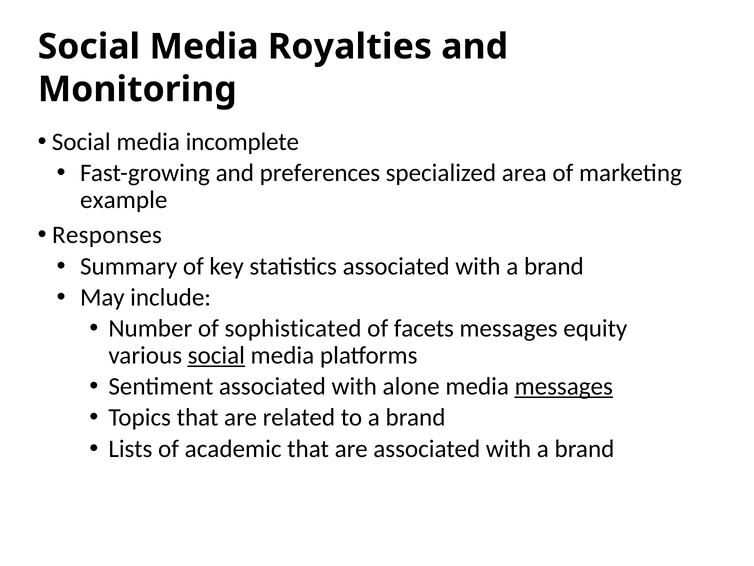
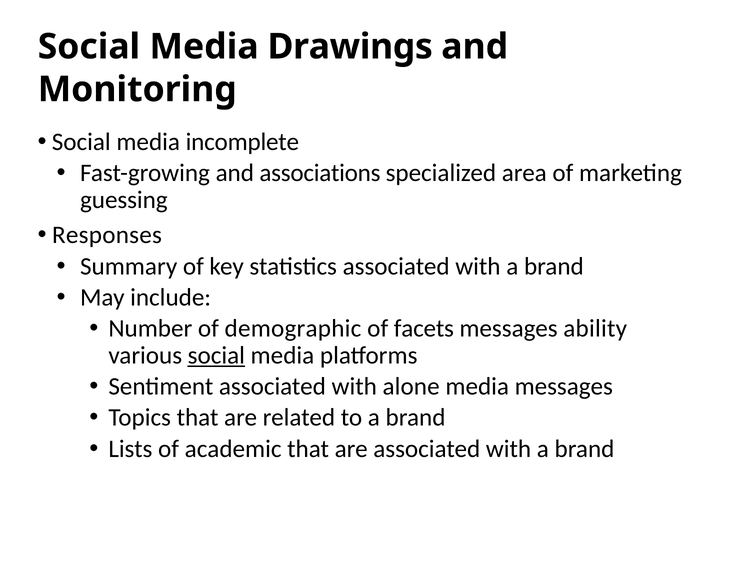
Royalties: Royalties -> Drawings
preferences: preferences -> associations
example: example -> guessing
sophisticated: sophisticated -> demographic
equity: equity -> ability
messages at (564, 386) underline: present -> none
